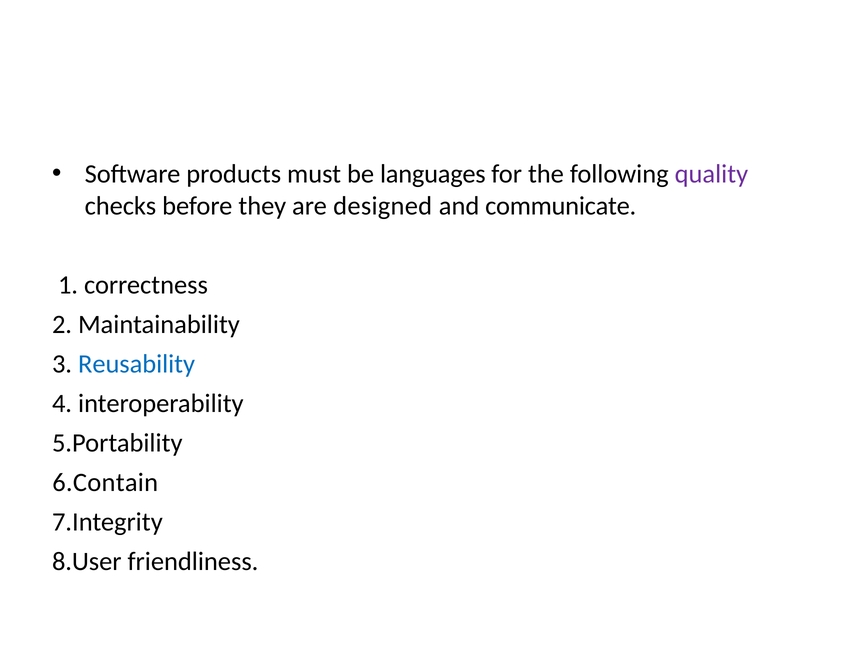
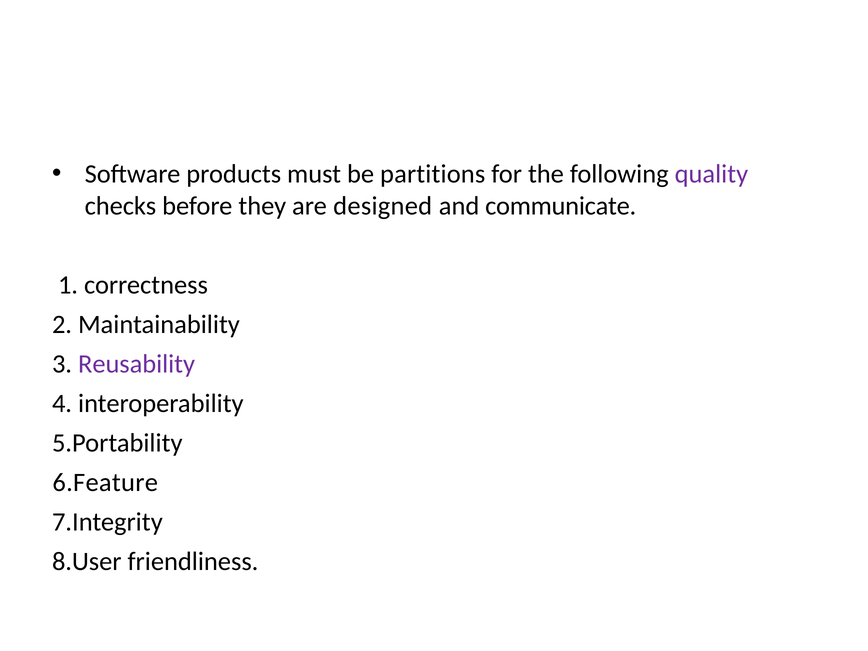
languages: languages -> partitions
Reusability colour: blue -> purple
6.Contain: 6.Contain -> 6.Feature
